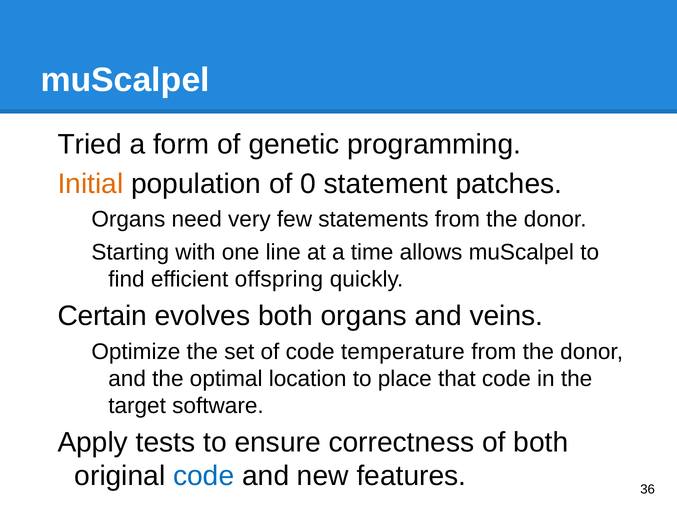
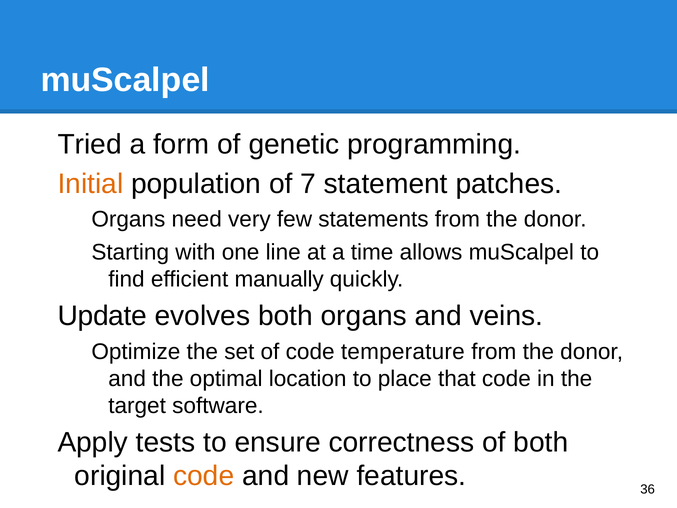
0: 0 -> 7
offspring: offspring -> manually
Certain: Certain -> Update
code at (204, 476) colour: blue -> orange
